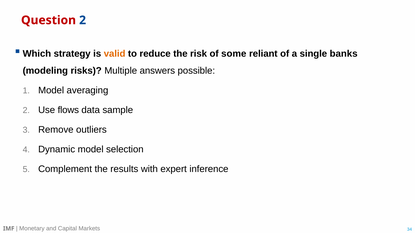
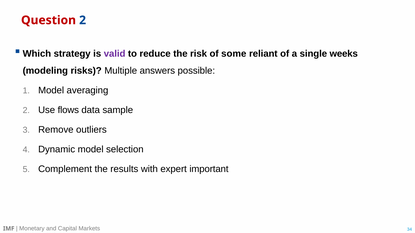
valid colour: orange -> purple
banks: banks -> weeks
inference: inference -> important
